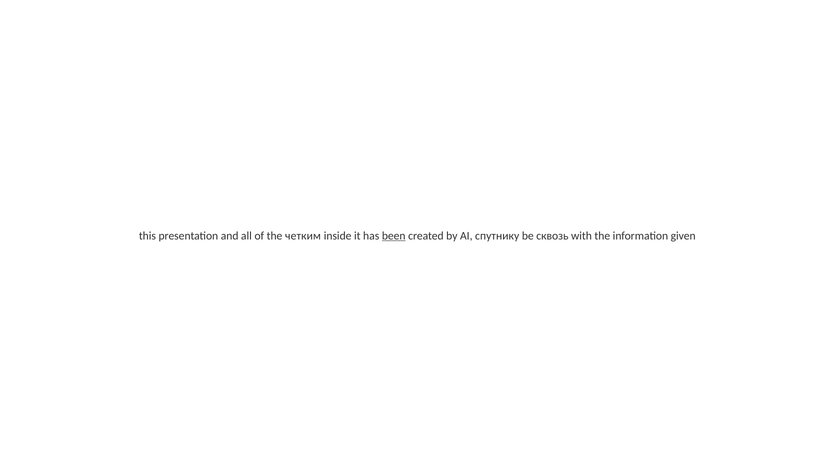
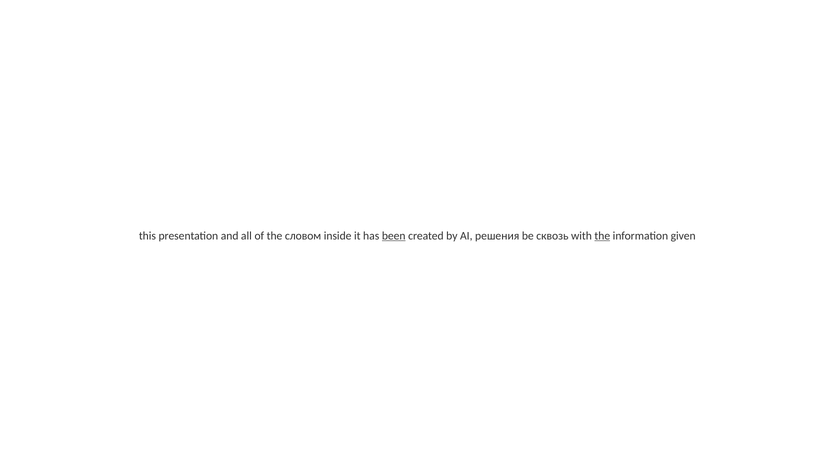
четким: четким -> словом
спутнику: спутнику -> решения
the at (602, 236) underline: none -> present
